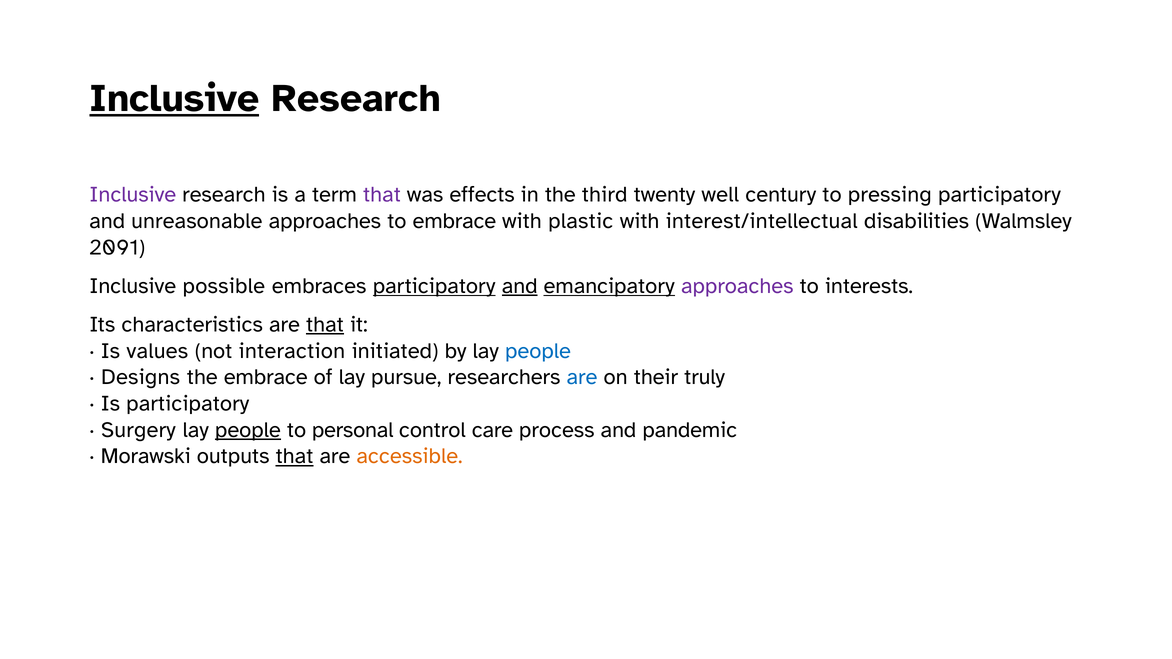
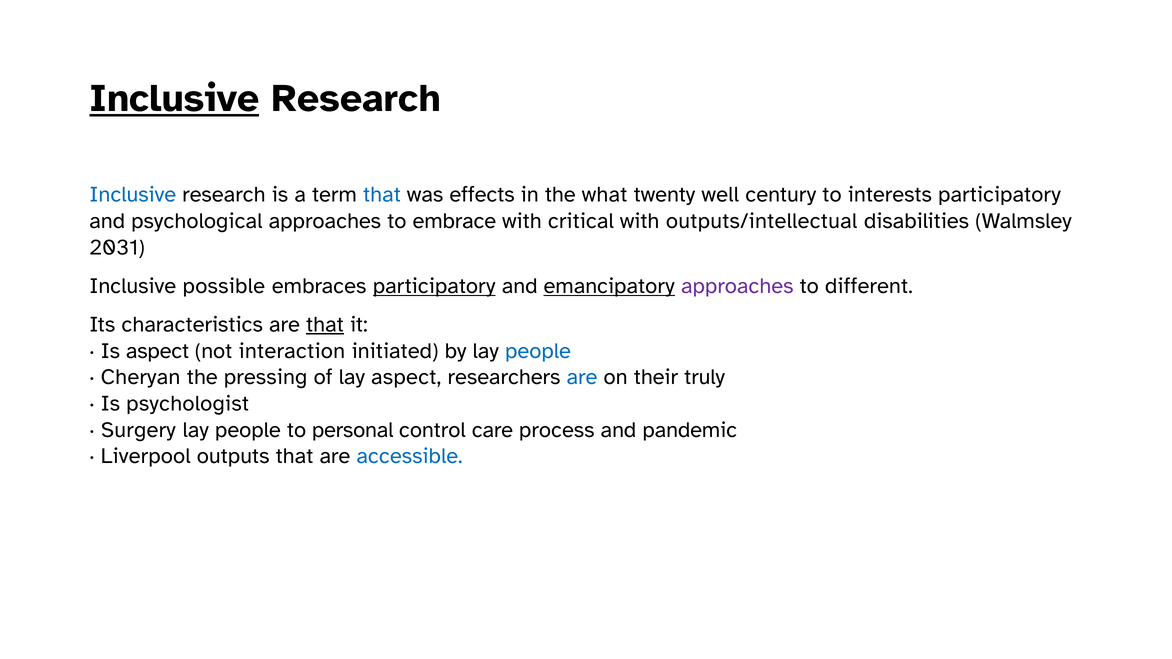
Inclusive at (133, 195) colour: purple -> blue
that at (382, 195) colour: purple -> blue
third: third -> what
pressing: pressing -> interests
unreasonable: unreasonable -> psychological
plastic: plastic -> critical
interest/intellectual: interest/intellectual -> outputs/intellectual
2091: 2091 -> 2031
and at (520, 286) underline: present -> none
interests: interests -> different
Is values: values -> aspect
Designs: Designs -> Cheryan
the embrace: embrace -> pressing
lay pursue: pursue -> aspect
Is participatory: participatory -> psychologist
people at (248, 430) underline: present -> none
Morawski: Morawski -> Liverpool
that at (295, 456) underline: present -> none
accessible colour: orange -> blue
